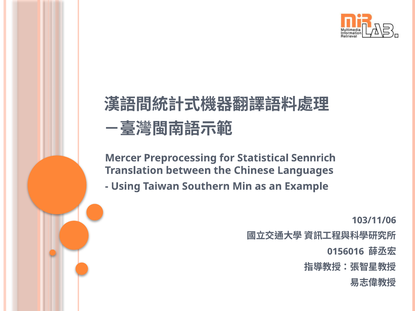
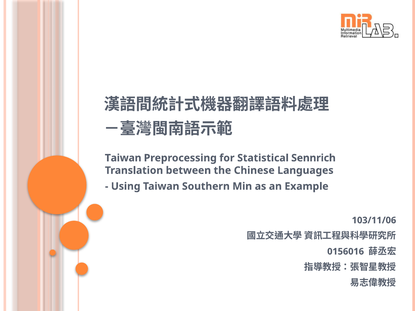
Mercer at (123, 158): Mercer -> Taiwan
